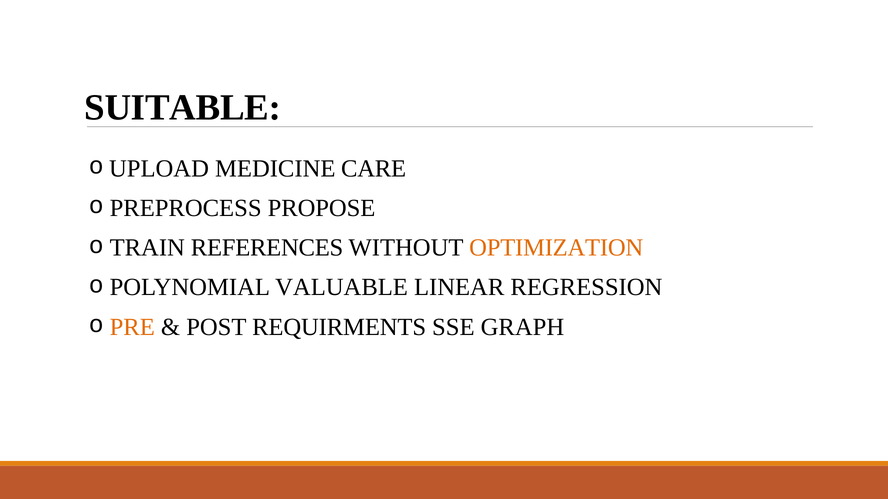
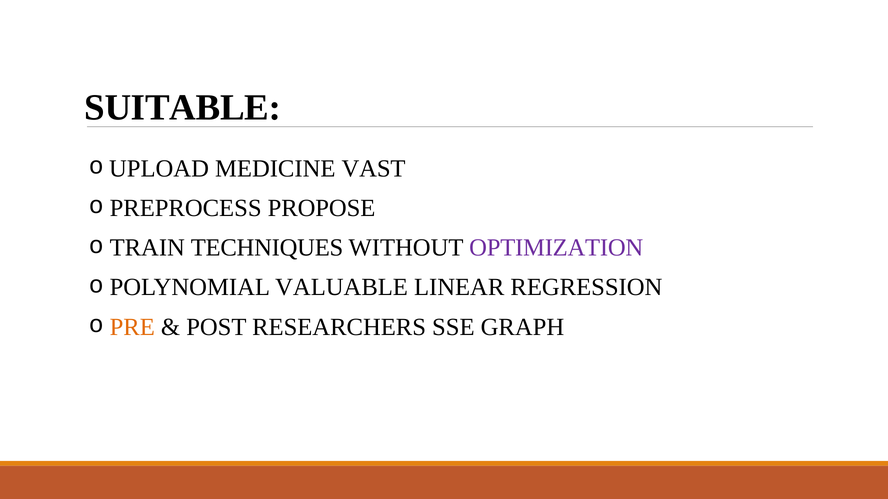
CARE: CARE -> VAST
REFERENCES: REFERENCES -> TECHNIQUES
OPTIMIZATION colour: orange -> purple
REQUIRMENTS: REQUIRMENTS -> RESEARCHERS
